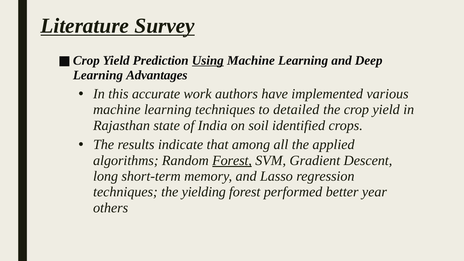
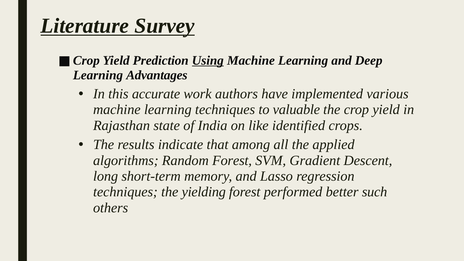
detailed: detailed -> valuable
soil: soil -> like
Forest at (232, 160) underline: present -> none
year: year -> such
